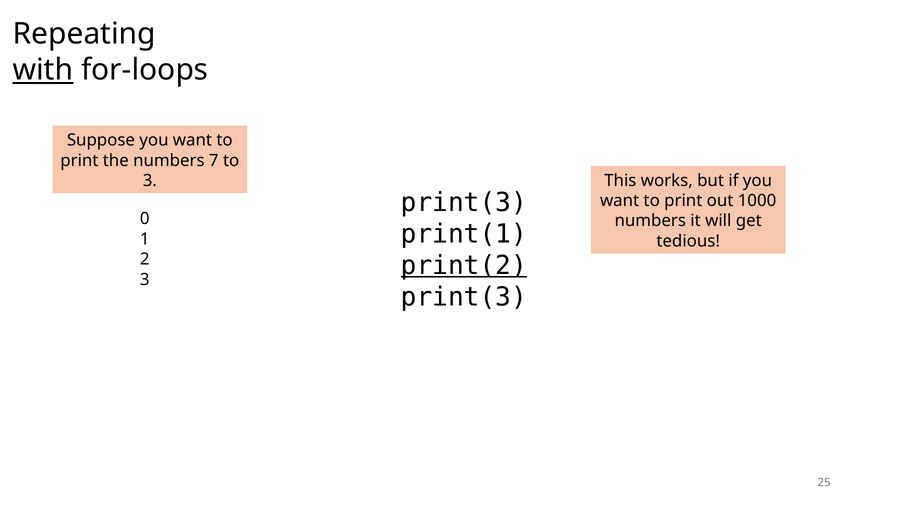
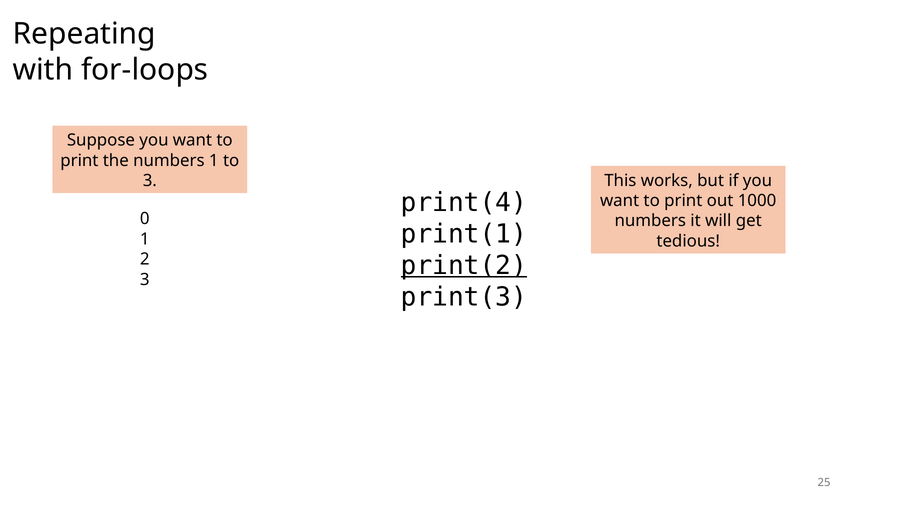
with underline: present -> none
numbers 7: 7 -> 1
print(3 at (464, 202): print(3 -> print(4
